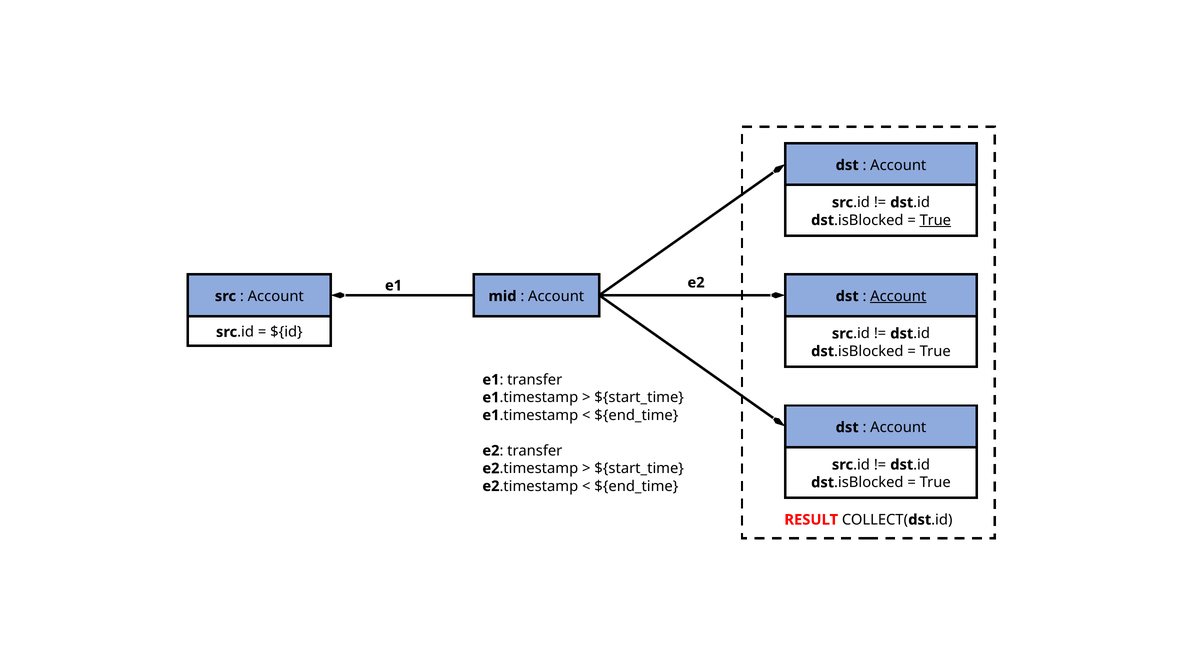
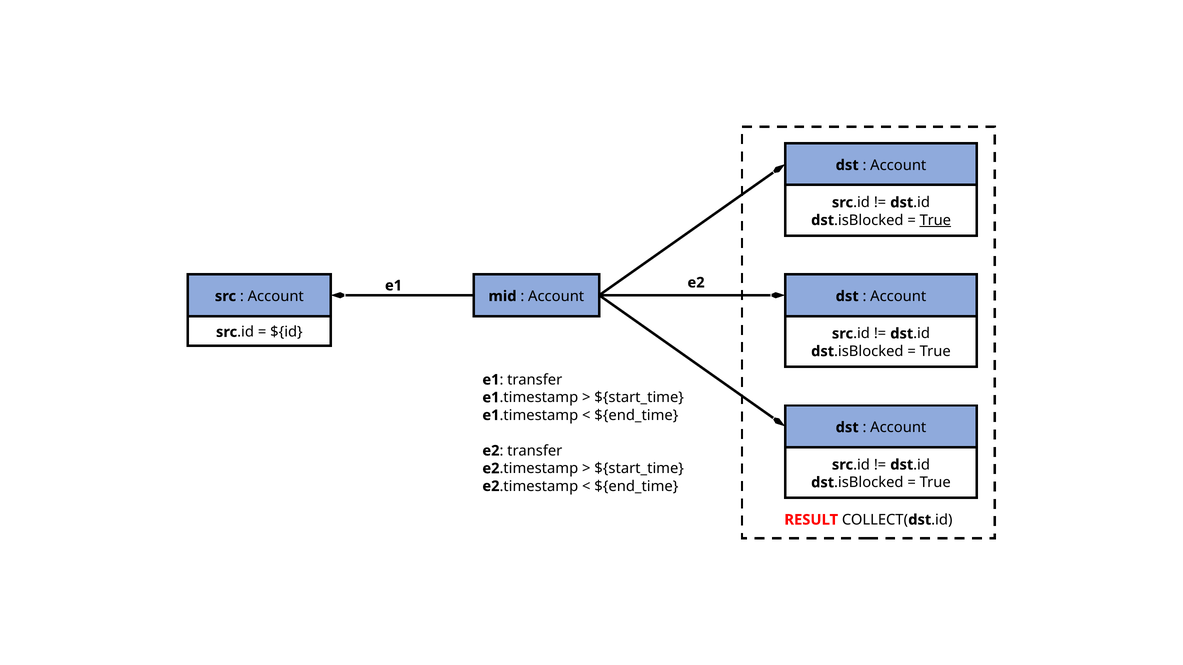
Account at (898, 296) underline: present -> none
